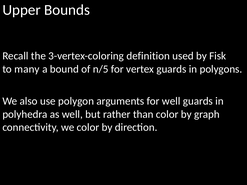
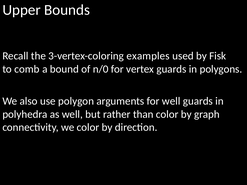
definition: definition -> examples
many: many -> comb
n/5: n/5 -> n/0
